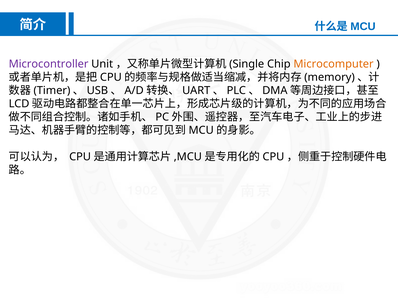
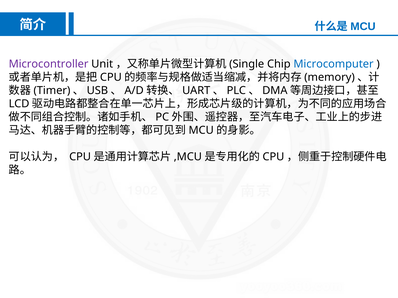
Microcomputer colour: orange -> blue
